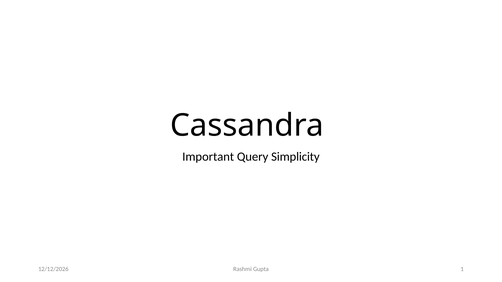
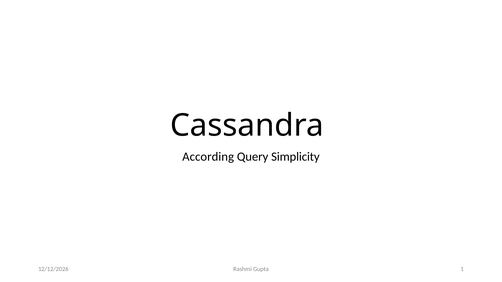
Important: Important -> According
